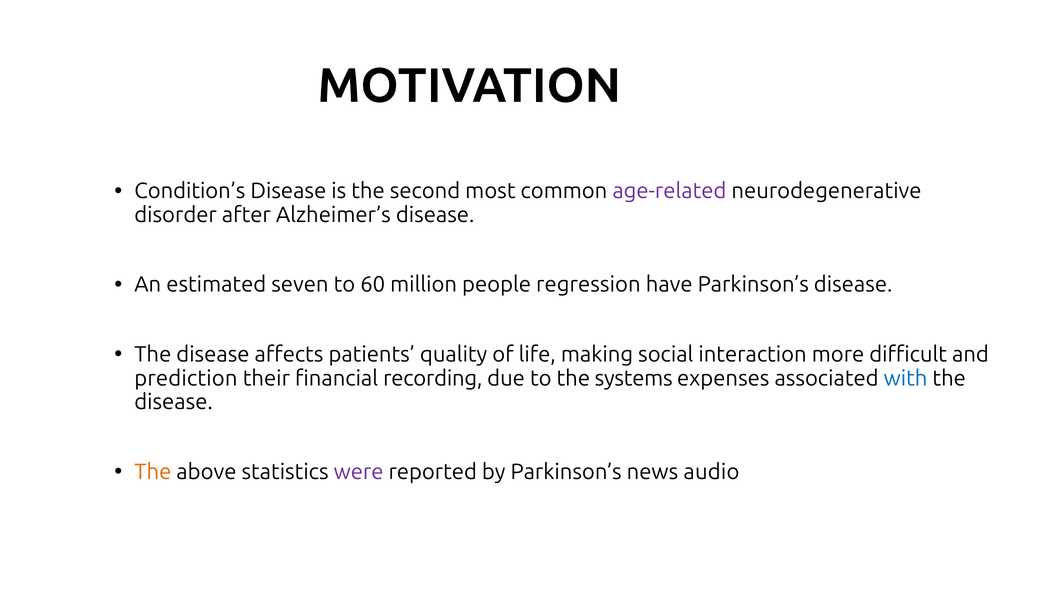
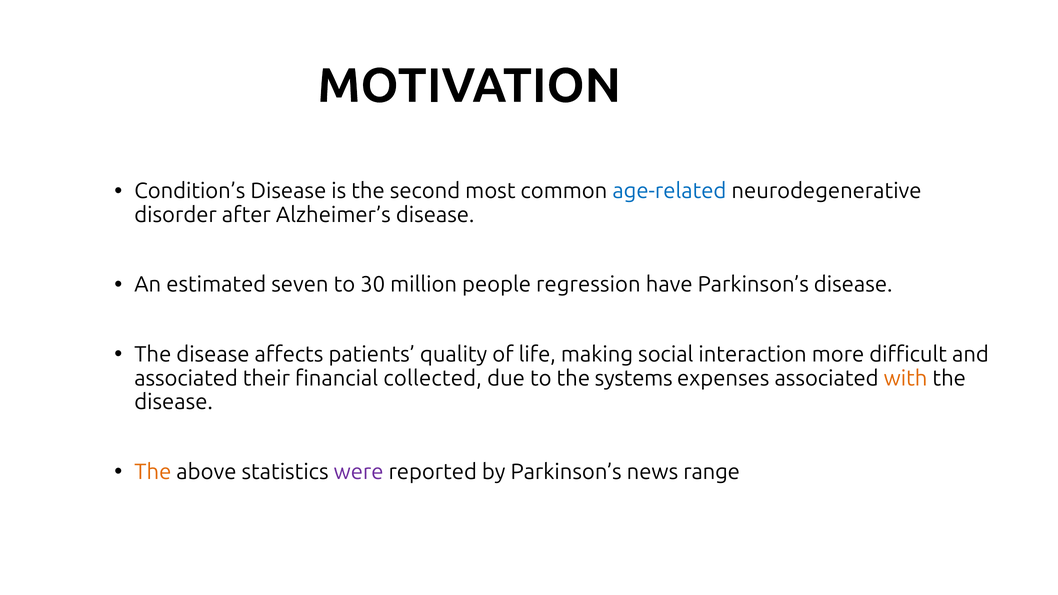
age-related colour: purple -> blue
60: 60 -> 30
prediction at (186, 378): prediction -> associated
recording: recording -> collected
with colour: blue -> orange
audio: audio -> range
